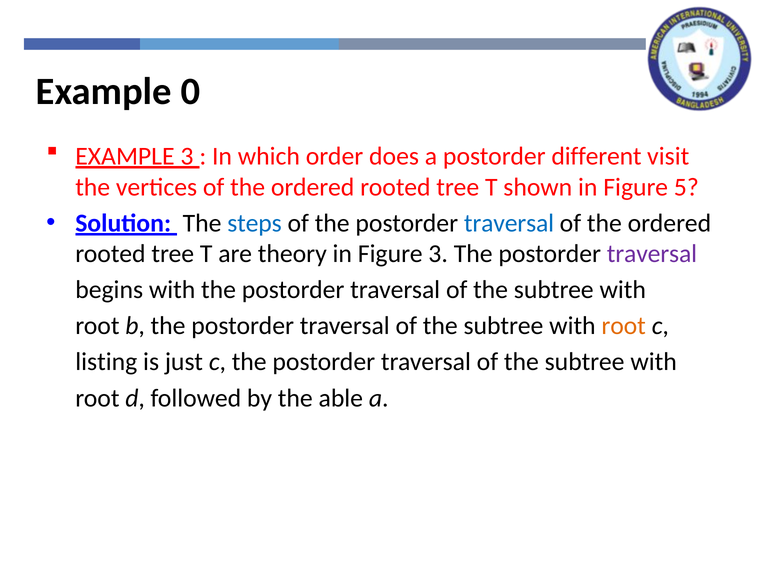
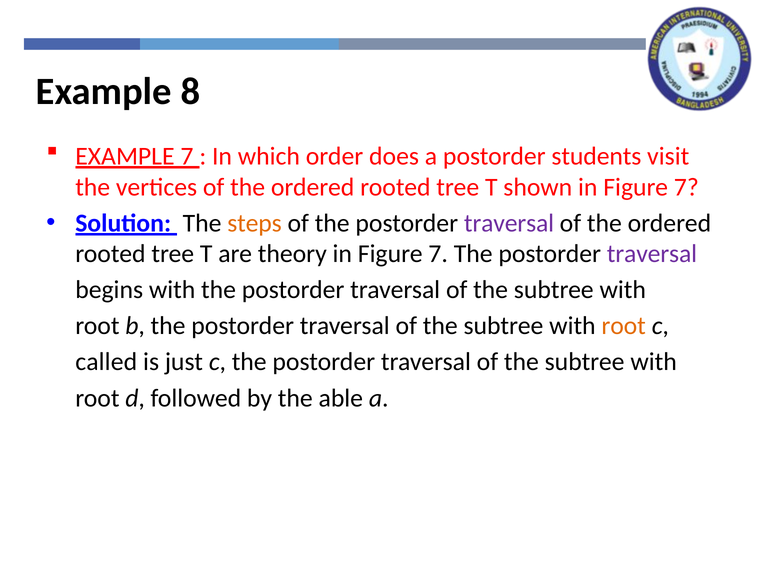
0: 0 -> 8
EXAMPLE 3: 3 -> 7
different: different -> students
shown in Figure 5: 5 -> 7
steps colour: blue -> orange
traversal at (509, 223) colour: blue -> purple
3 at (438, 254): 3 -> 7
listing: listing -> called
